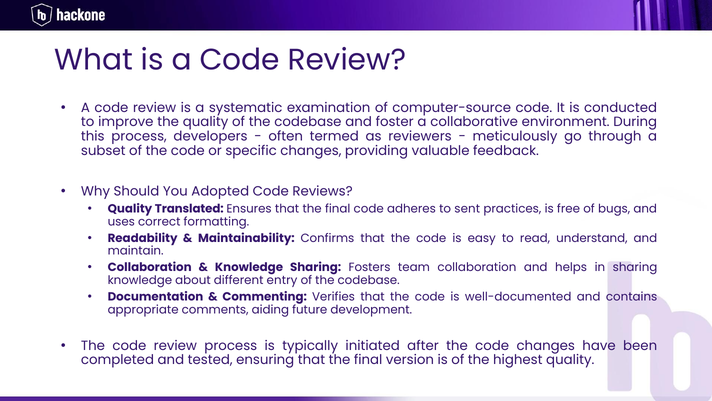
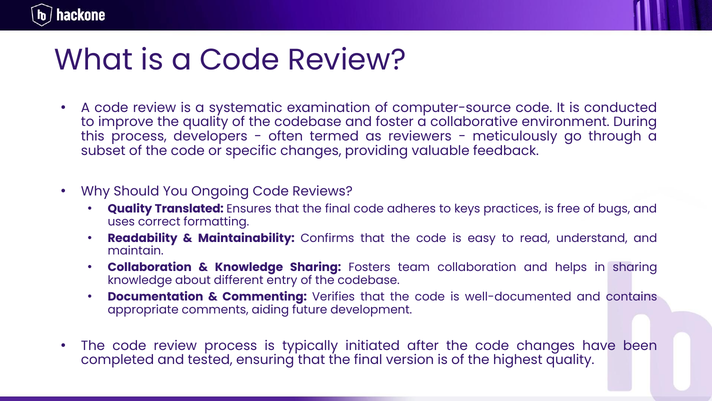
Adopted: Adopted -> Ongoing
sent: sent -> keys
